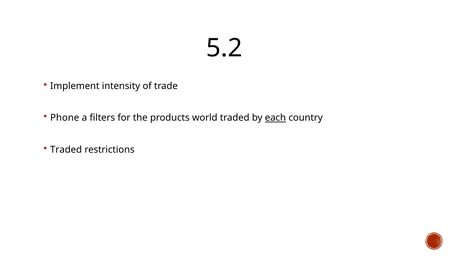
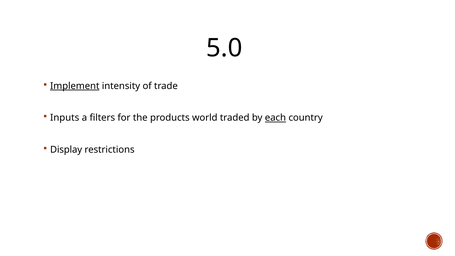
5.2: 5.2 -> 5.0
Implement underline: none -> present
Phone: Phone -> Inputs
Traded at (66, 150): Traded -> Display
